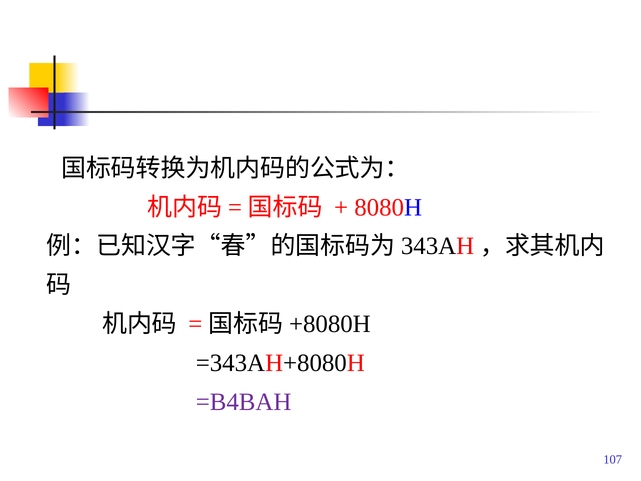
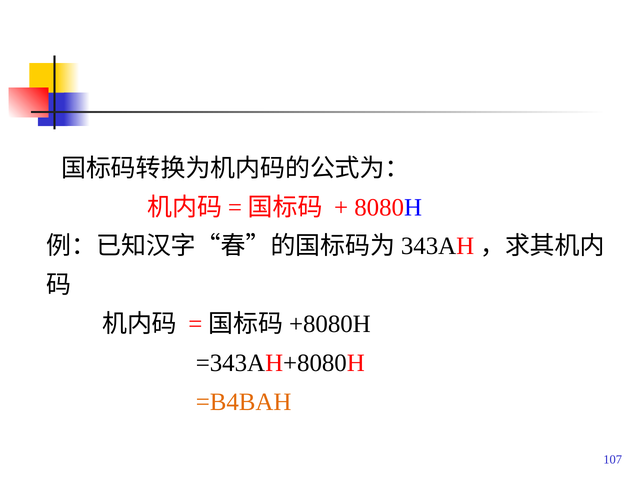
=B4BAH colour: purple -> orange
